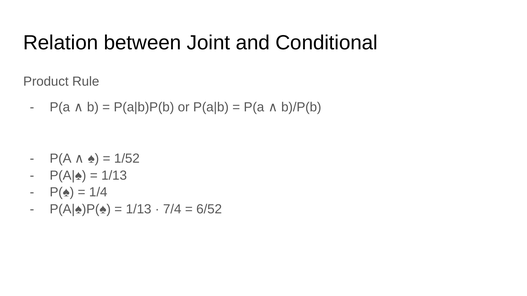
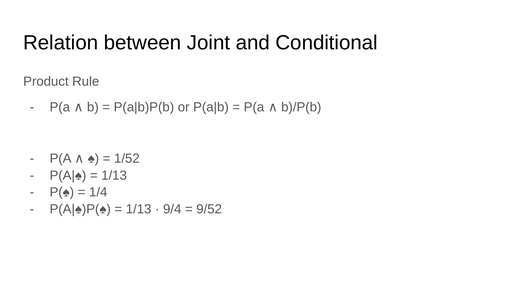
7/4: 7/4 -> 9/4
6/52: 6/52 -> 9/52
